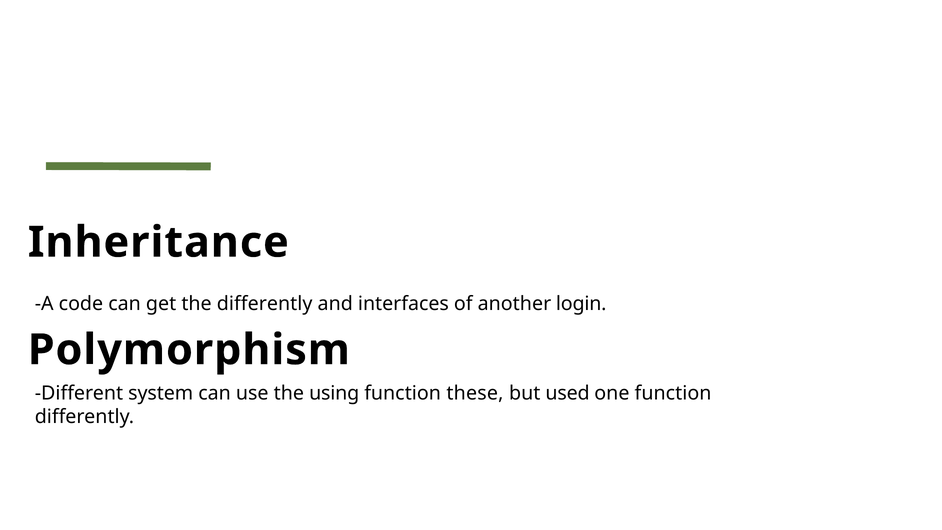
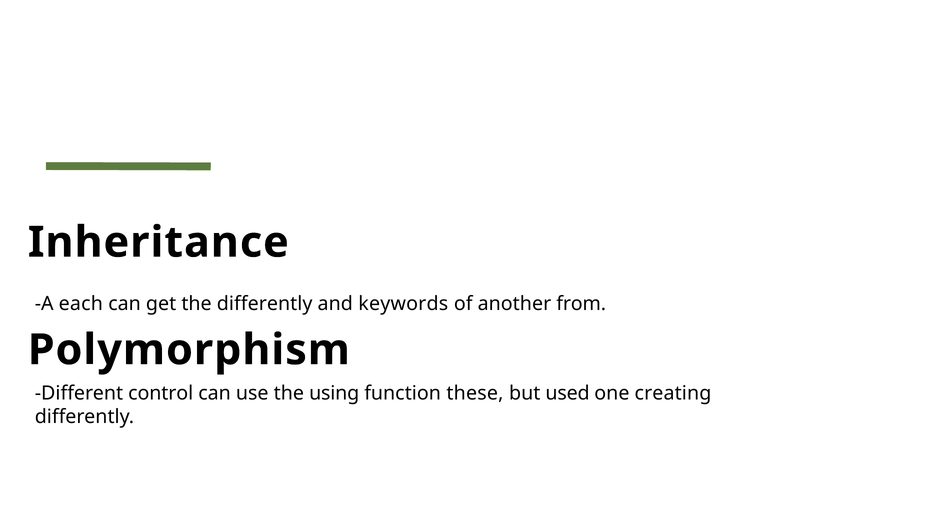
code: code -> each
interfaces: interfaces -> keywords
login: login -> from
system: system -> control
one function: function -> creating
